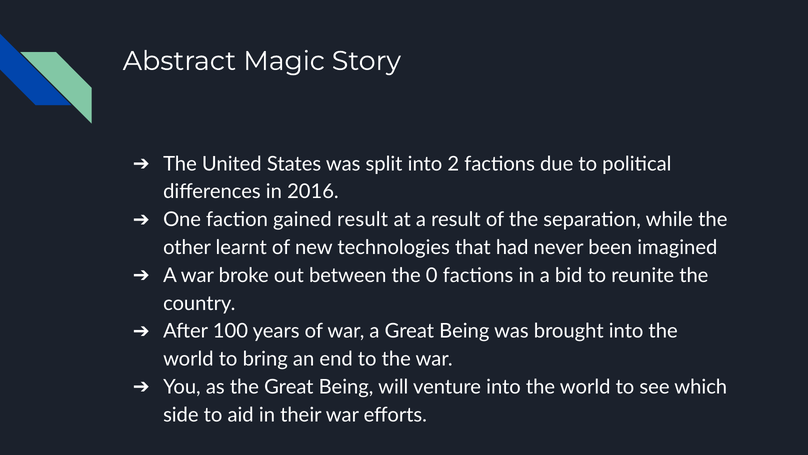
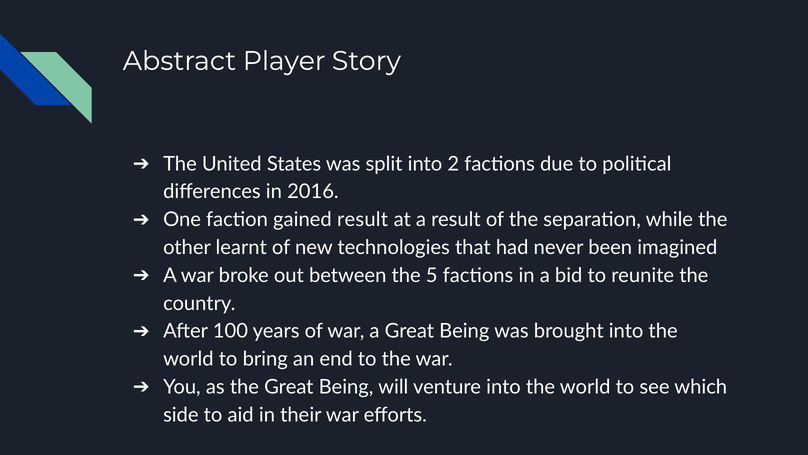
Magic: Magic -> Player
0: 0 -> 5
